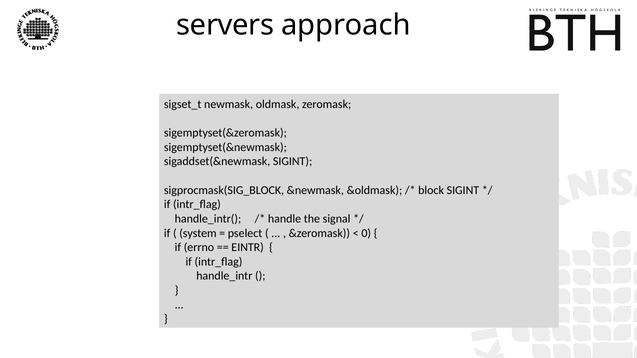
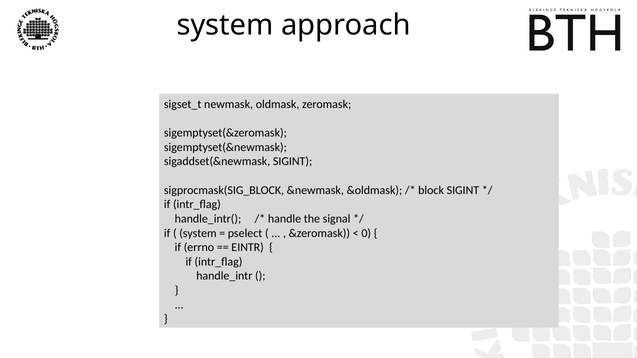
servers at (225, 25): servers -> system
